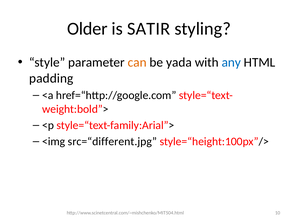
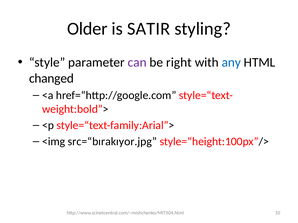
can colour: orange -> purple
yada: yada -> right
padding: padding -> changed
src=“different.jpg: src=“different.jpg -> src=“bırakıyor.jpg
